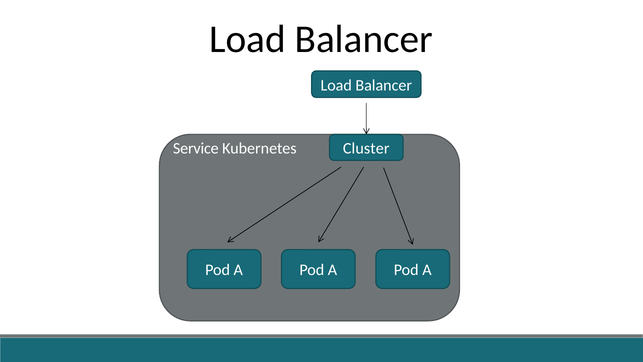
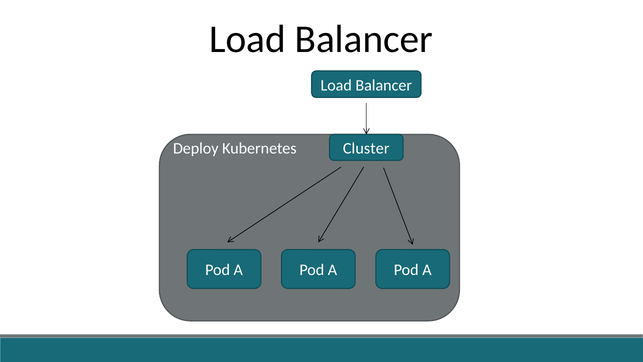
Service: Service -> Deploy
